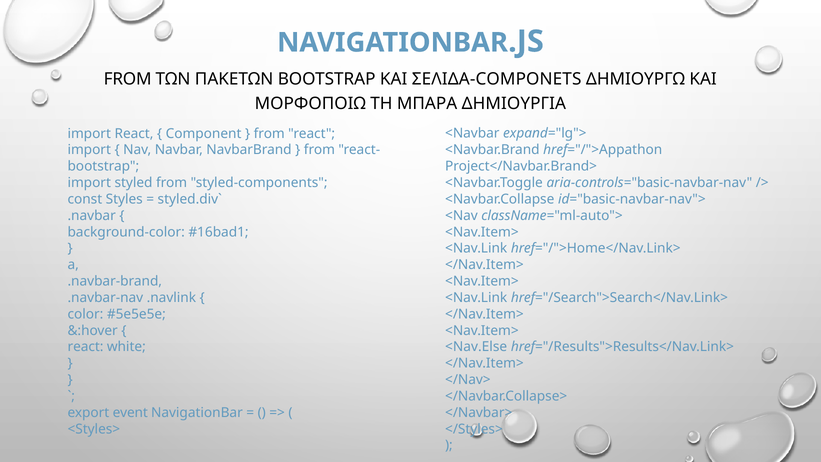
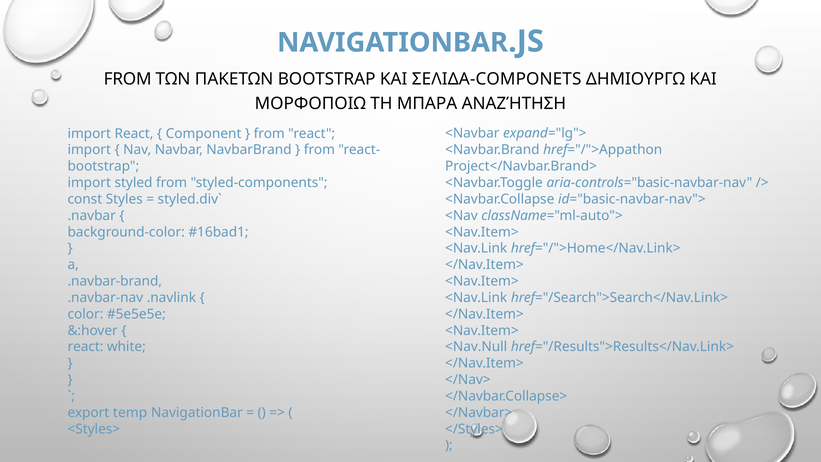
ΔΗΜΙΟΥΡΓΙΑ: ΔΗΜΙΟΥΡΓΙΑ -> ΑΝΑΖΉΤΗΣΗ
<Nav.Else: <Nav.Else -> <Nav.Null
event: event -> temp
